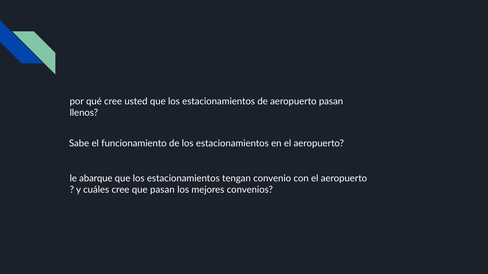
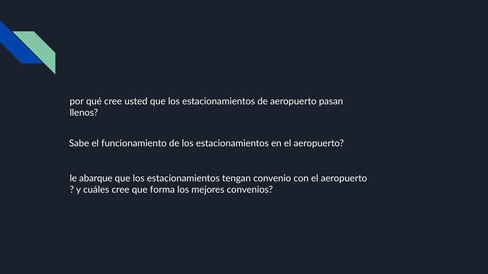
que pasan: pasan -> forma
